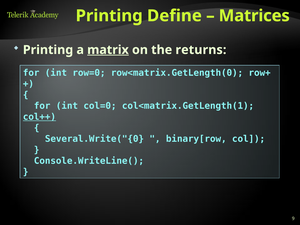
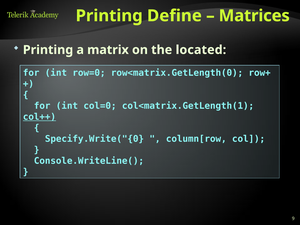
matrix underline: present -> none
returns: returns -> located
Several.Write("{0: Several.Write("{0 -> Specify.Write("{0
binary[row: binary[row -> column[row
